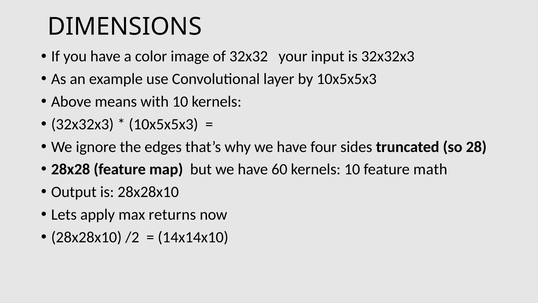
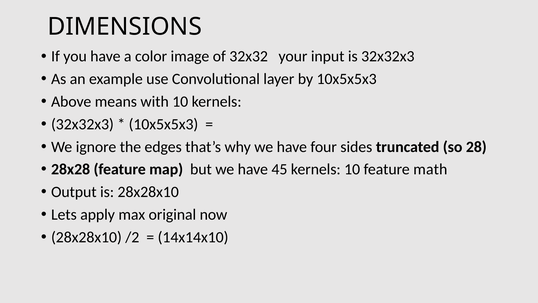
60: 60 -> 45
returns: returns -> original
